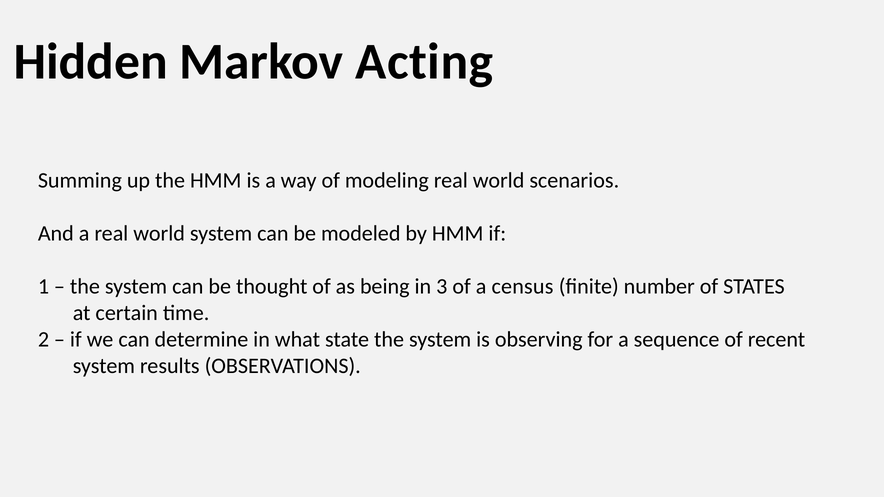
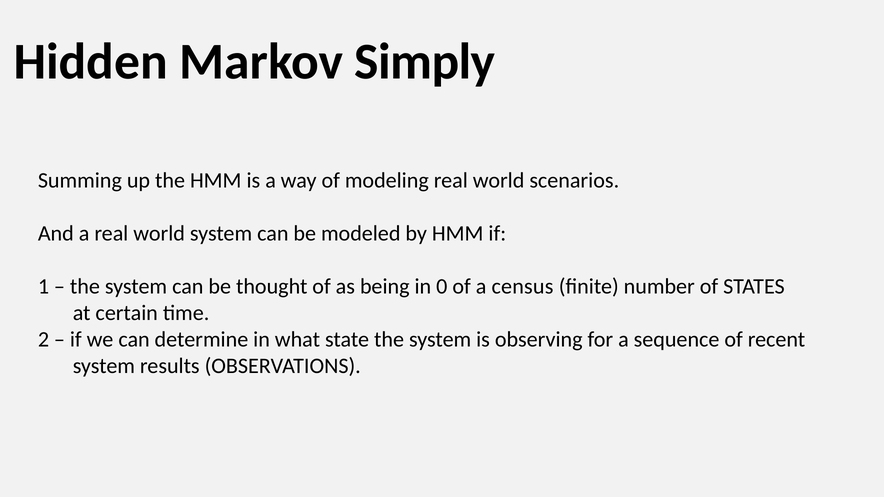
Acting: Acting -> Simply
3: 3 -> 0
